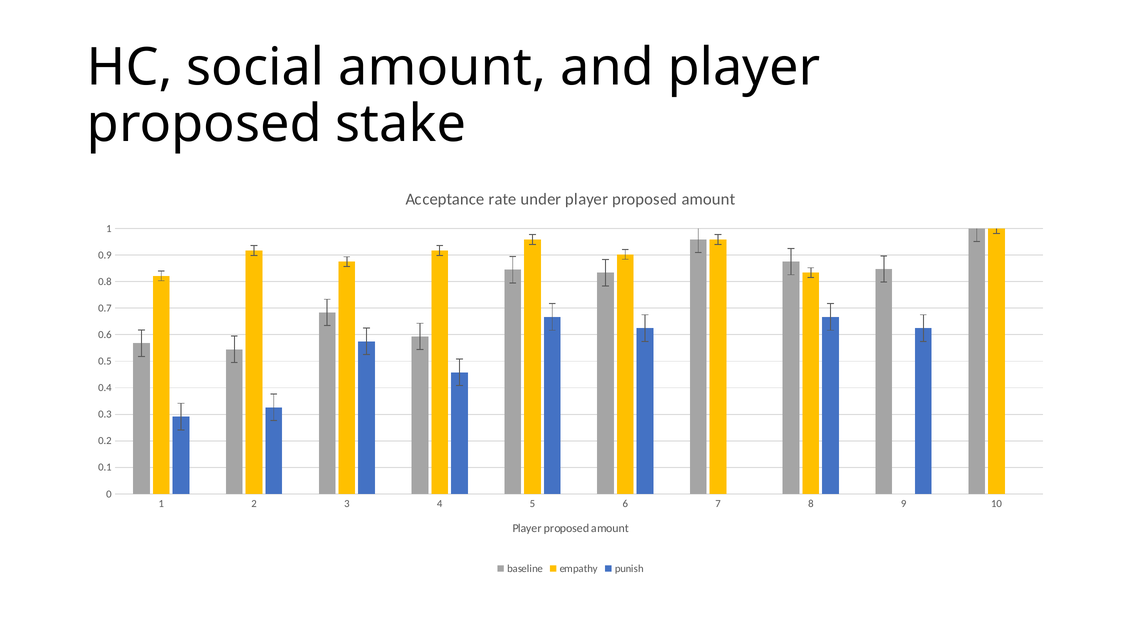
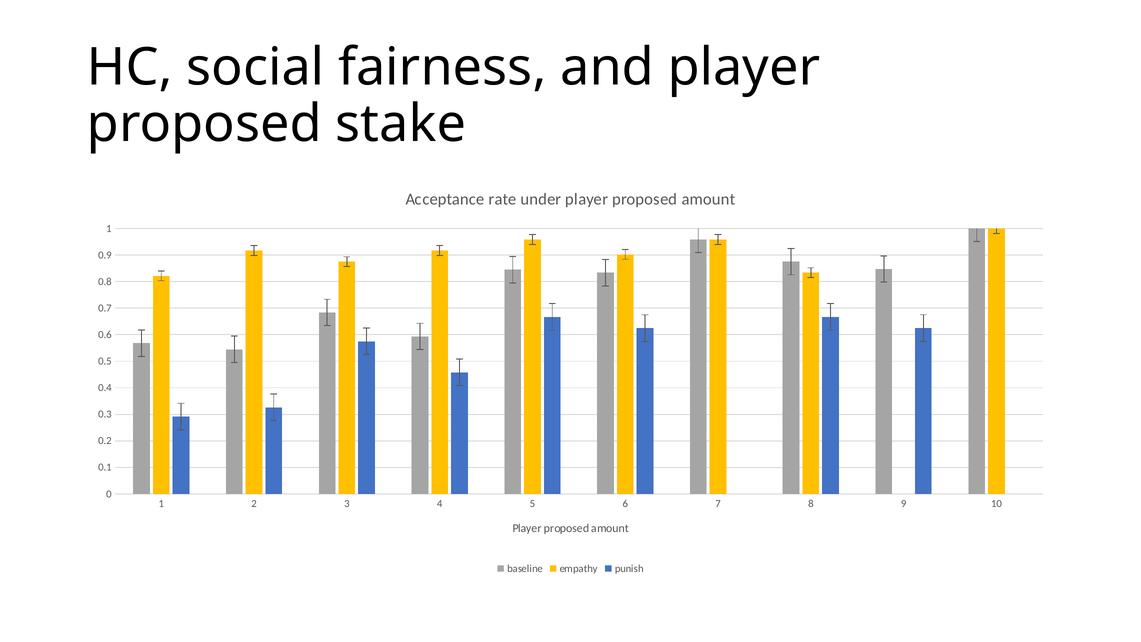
social amount: amount -> fairness
